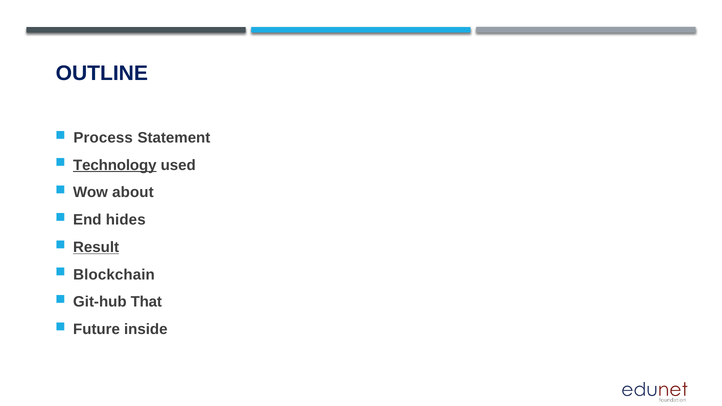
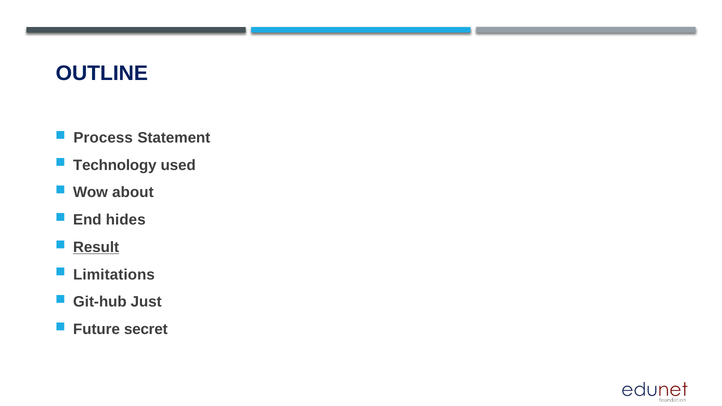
Technology underline: present -> none
Blockchain: Blockchain -> Limitations
That: That -> Just
inside: inside -> secret
